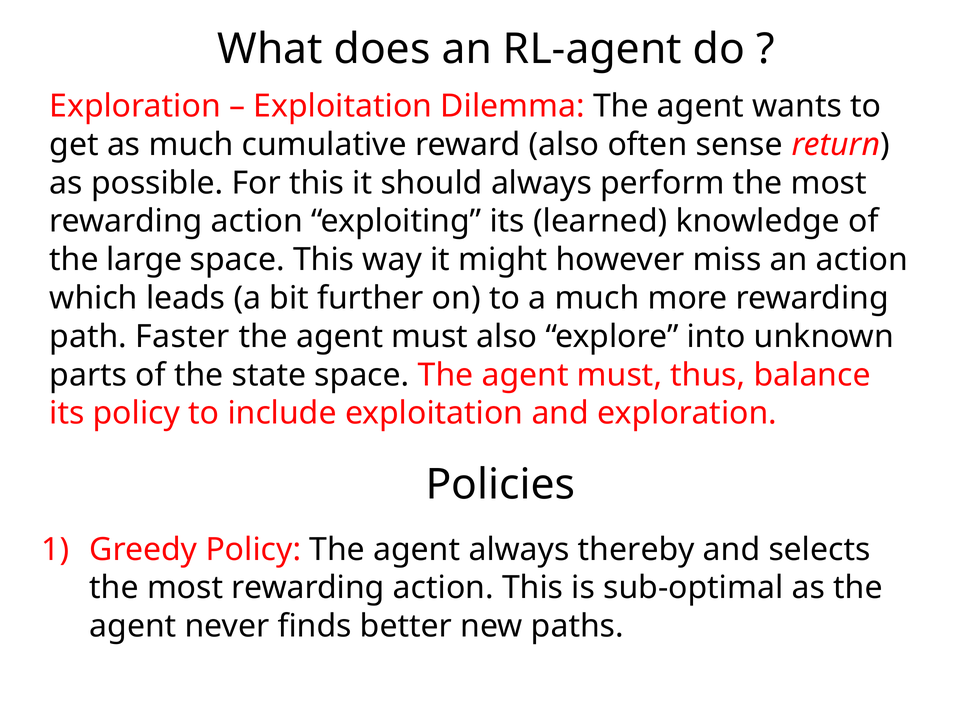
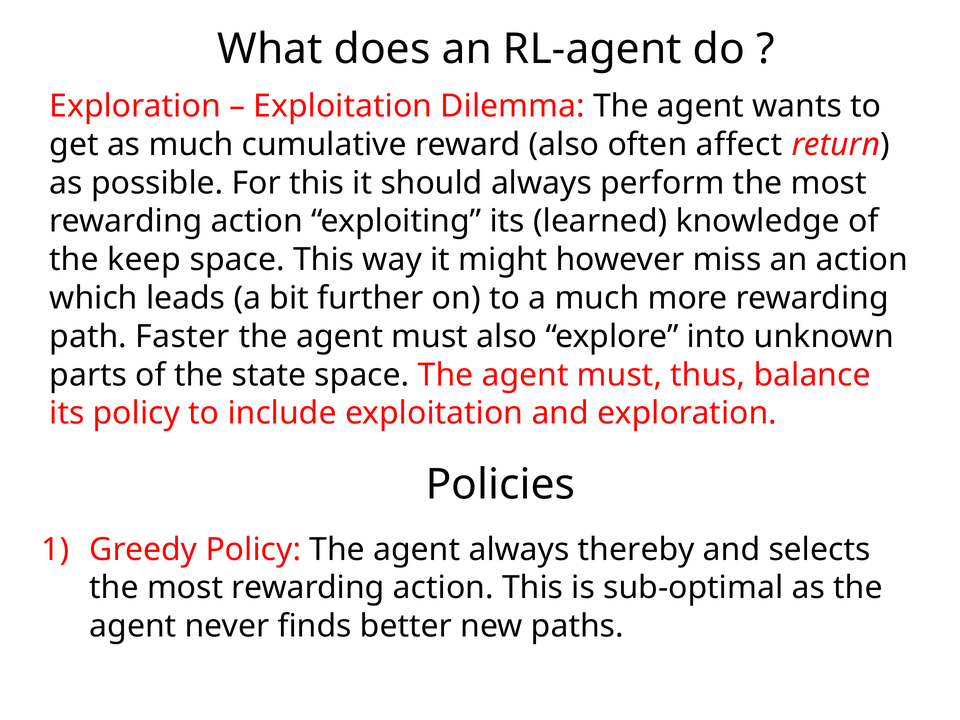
sense: sense -> affect
large: large -> keep
